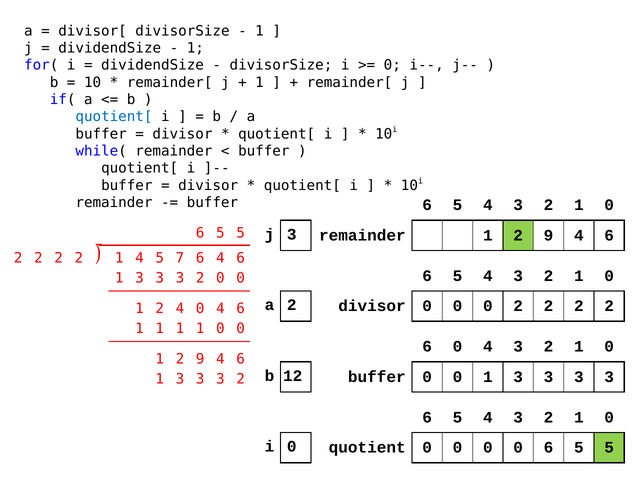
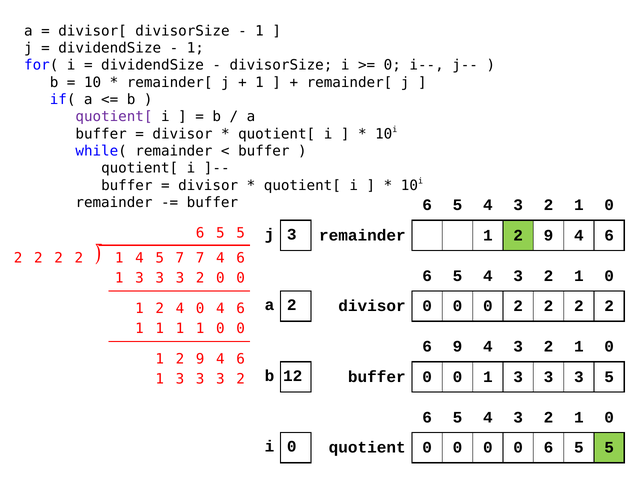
quotient[ at (114, 117) colour: blue -> purple
7 6: 6 -> 7
6 0: 0 -> 9
3 3 3 3: 3 -> 5
